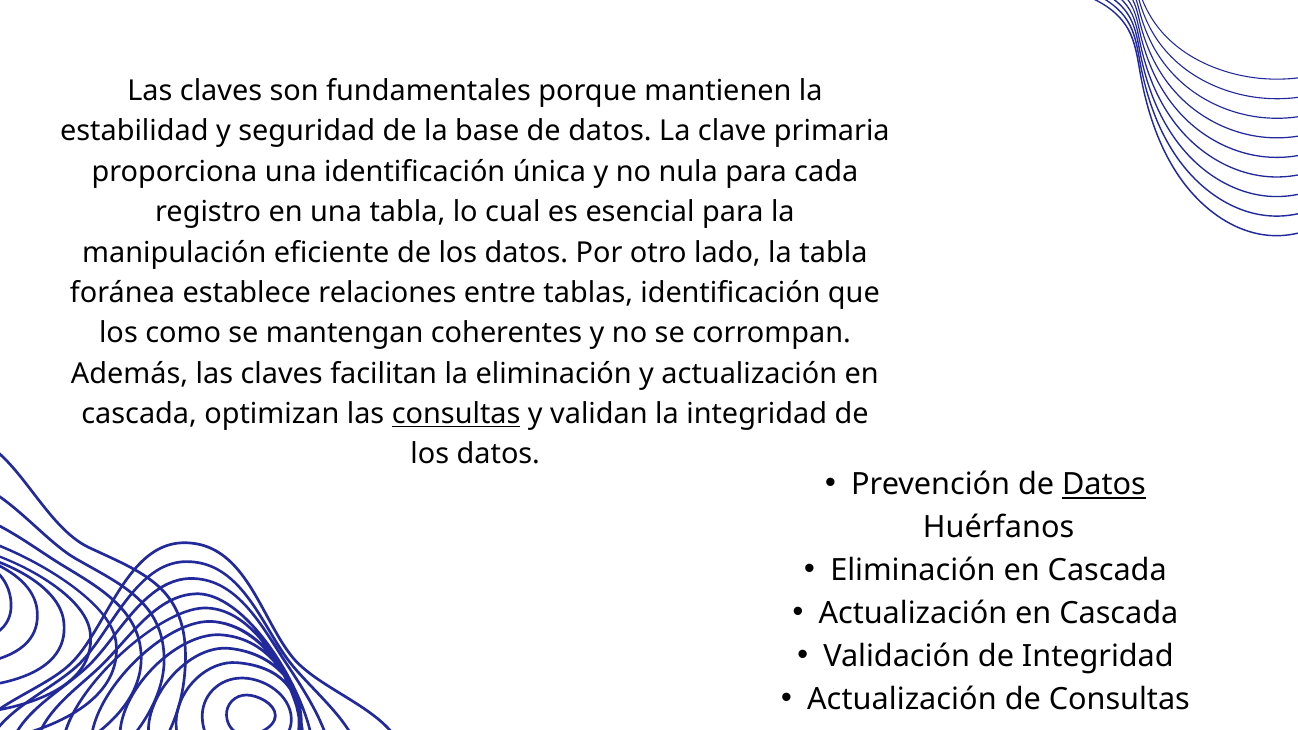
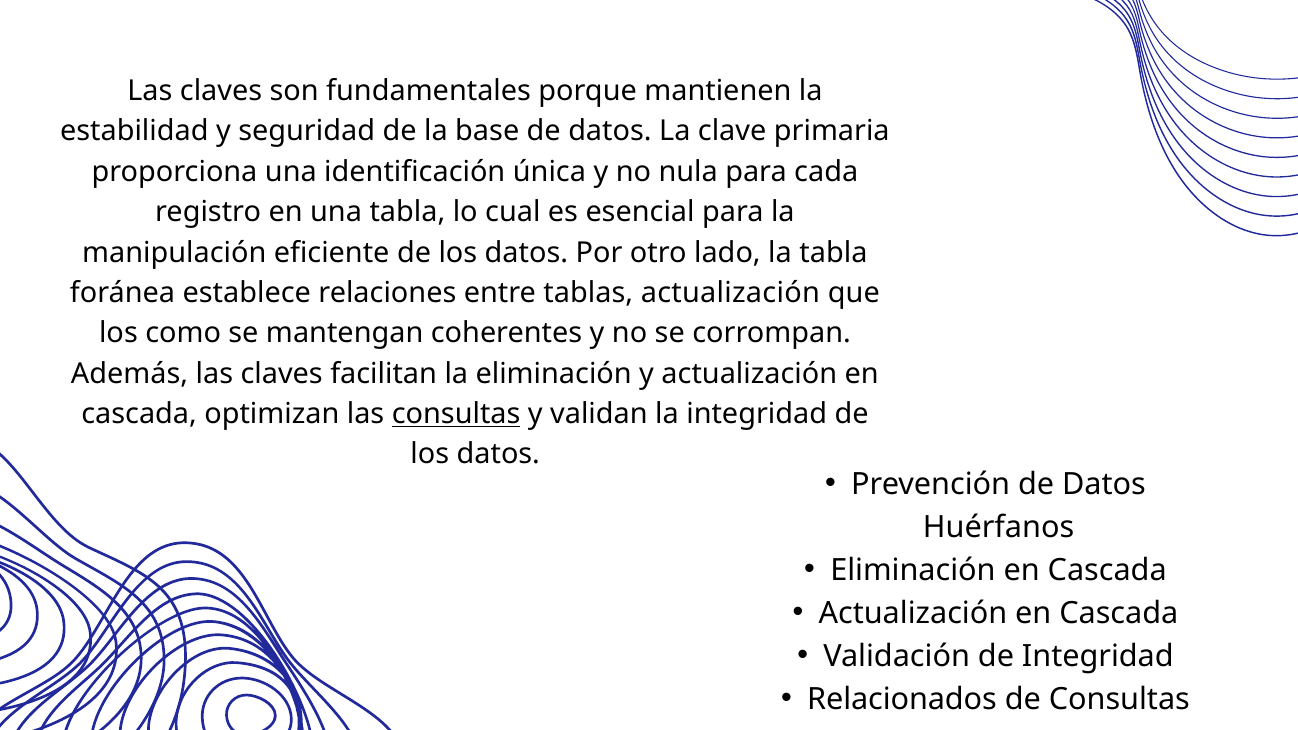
tablas identificación: identificación -> actualización
Datos at (1104, 485) underline: present -> none
Actualización at (902, 699): Actualización -> Relacionados
